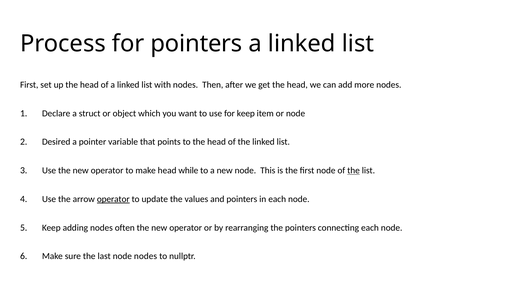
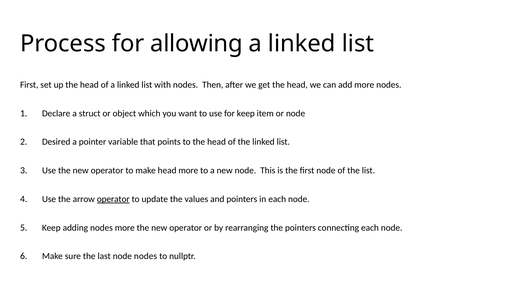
for pointers: pointers -> allowing
head while: while -> more
the at (354, 170) underline: present -> none
nodes often: often -> more
